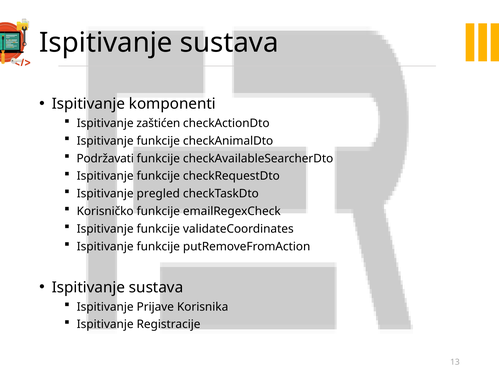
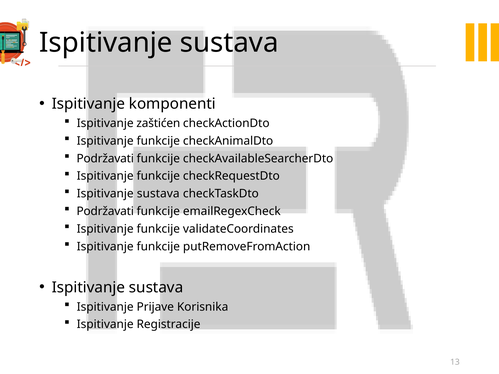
pregled at (158, 194): pregled -> sustava
Korisničko at (105, 211): Korisničko -> Podržavati
